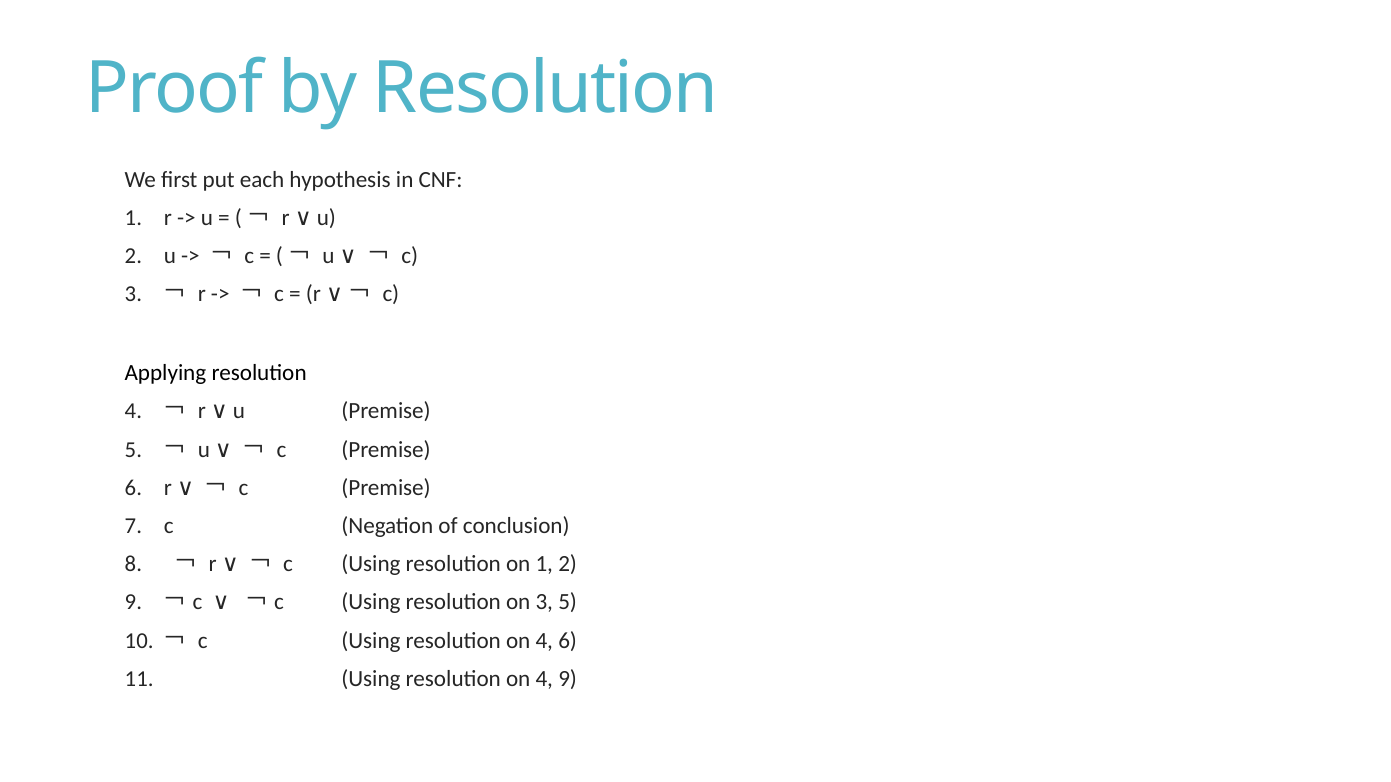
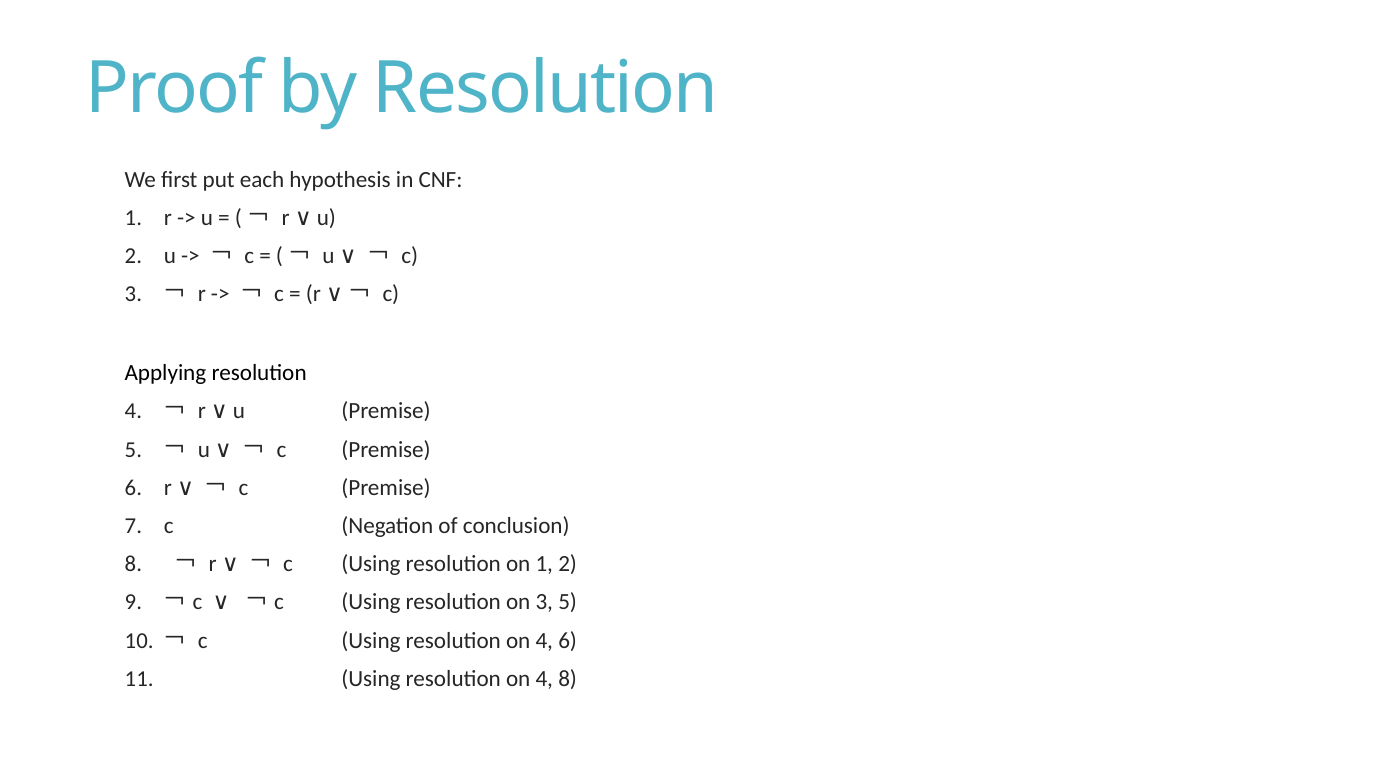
4 9: 9 -> 8
